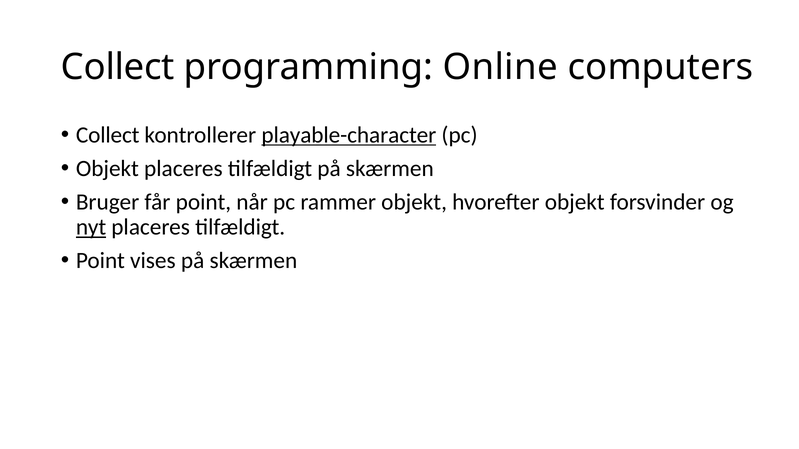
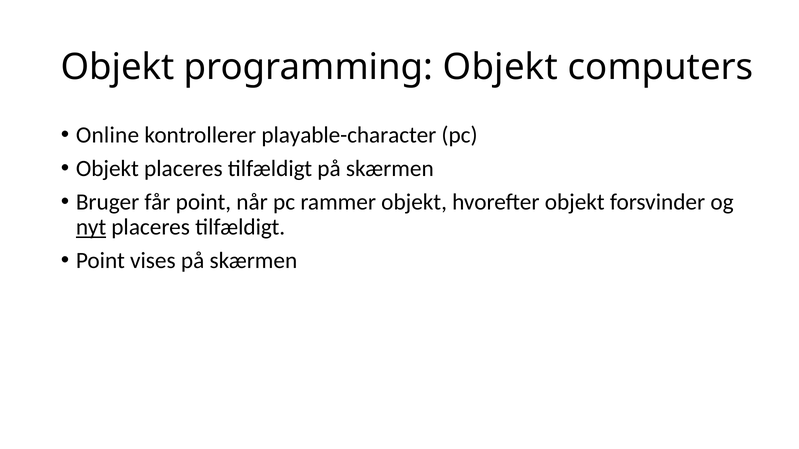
Collect at (118, 67): Collect -> Objekt
programming Online: Online -> Objekt
Collect at (108, 135): Collect -> Online
playable-character underline: present -> none
